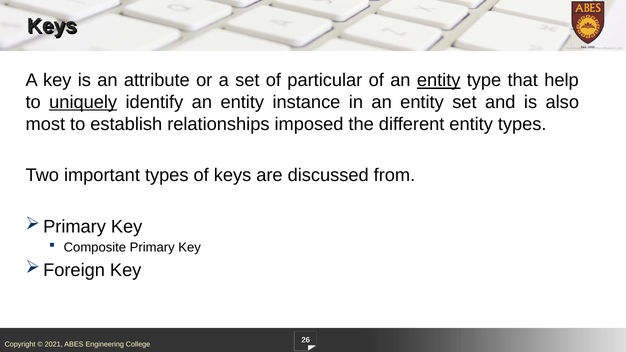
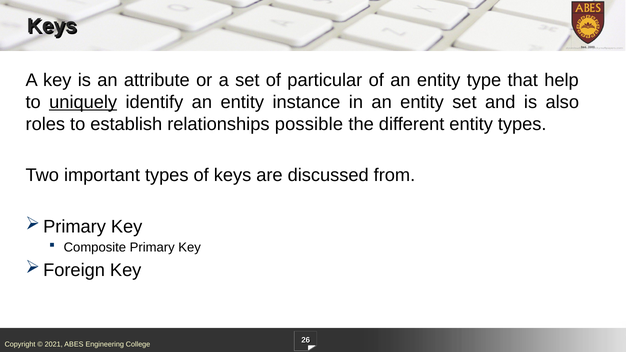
entity at (439, 80) underline: present -> none
most: most -> roles
imposed: imposed -> possible
